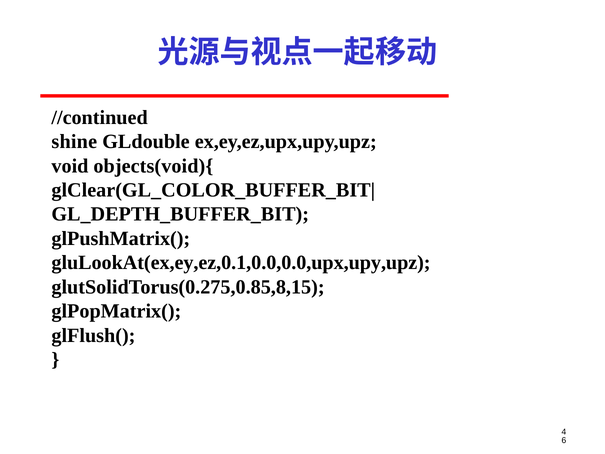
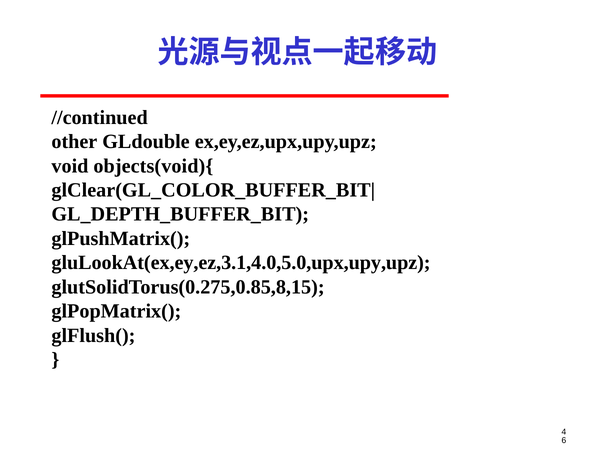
shine: shine -> other
gluLookAt(ex,ey,ez,0.1,0.0,0.0,upx,upy,upz: gluLookAt(ex,ey,ez,0.1,0.0,0.0,upx,upy,upz -> gluLookAt(ex,ey,ez,3.1,4.0,5.0,upx,upy,upz
